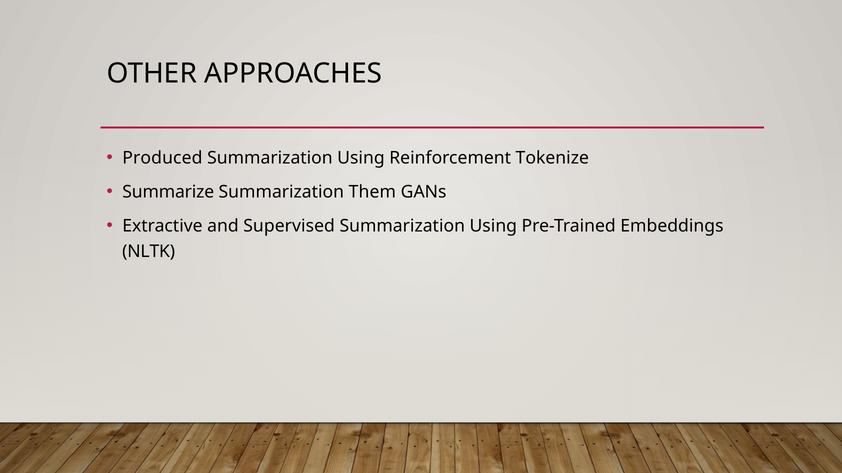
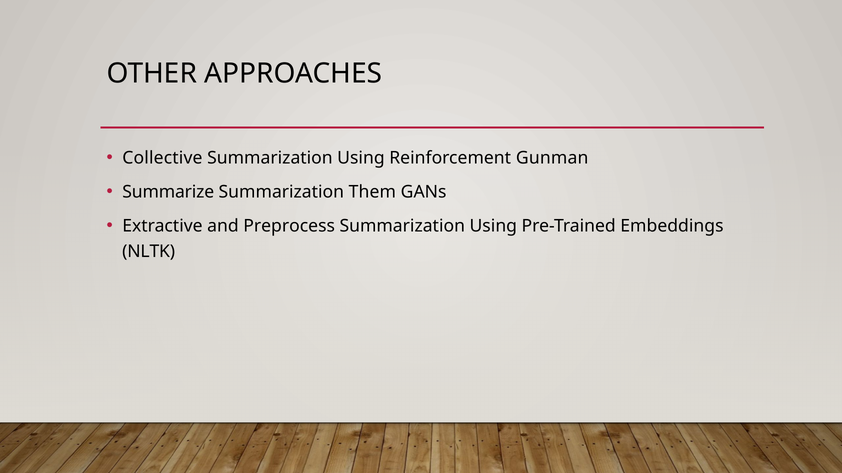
Produced: Produced -> Collective
Tokenize: Tokenize -> Gunman
Supervised: Supervised -> Preprocess
